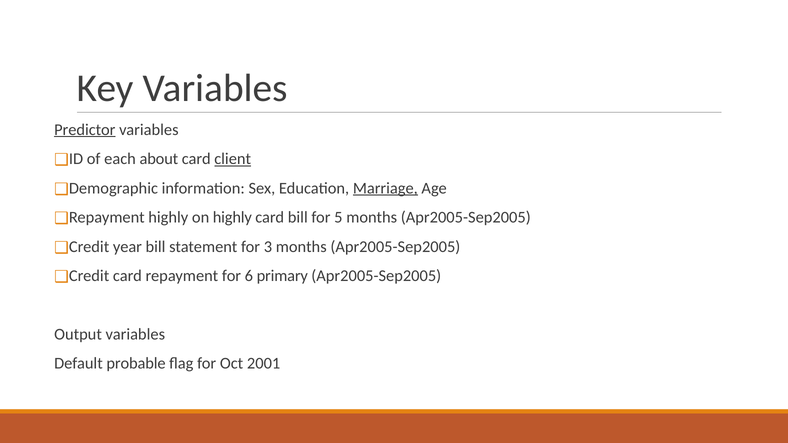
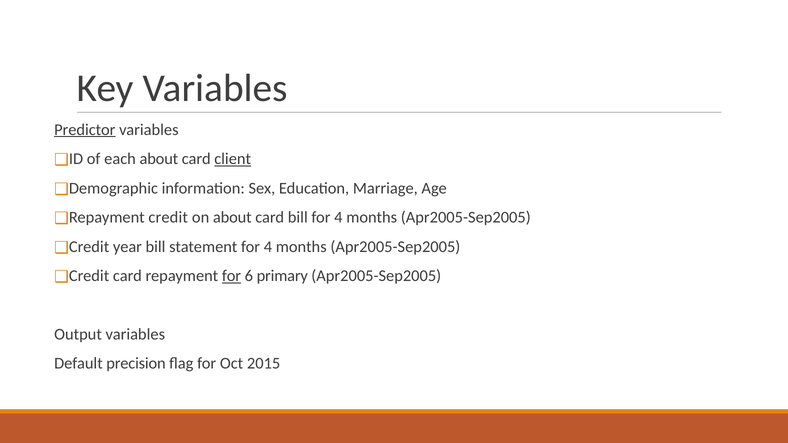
Marriage underline: present -> none
highly at (168, 217): highly -> credit
on highly: highly -> about
bill for 5: 5 -> 4
statement for 3: 3 -> 4
for at (232, 276) underline: none -> present
probable: probable -> precision
2001: 2001 -> 2015
